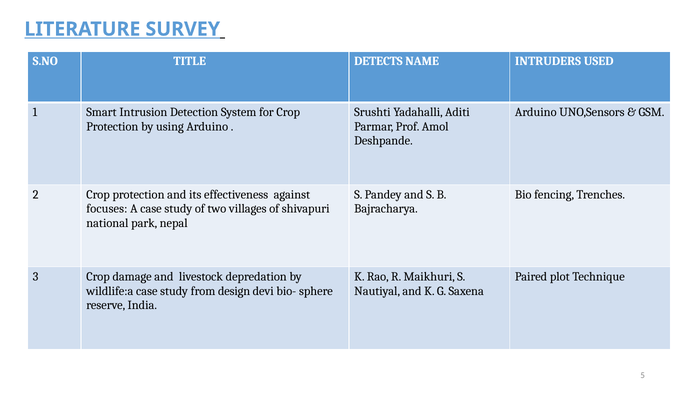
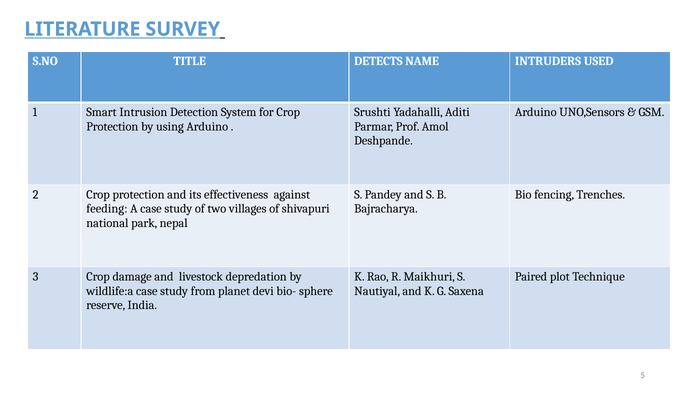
focuses: focuses -> feeding
design: design -> planet
